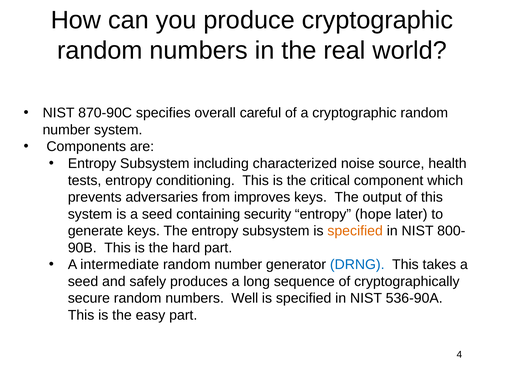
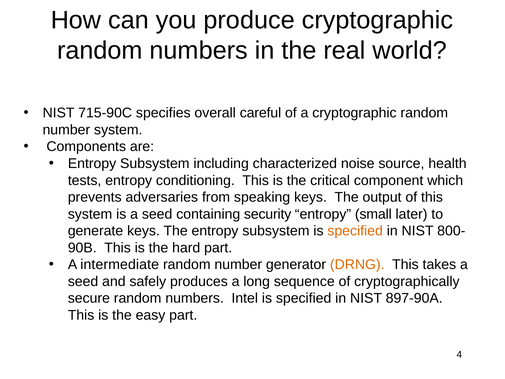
870-90C: 870-90C -> 715-90C
improves: improves -> speaking
hope: hope -> small
DRNG colour: blue -> orange
Well: Well -> Intel
536-90A: 536-90A -> 897-90A
